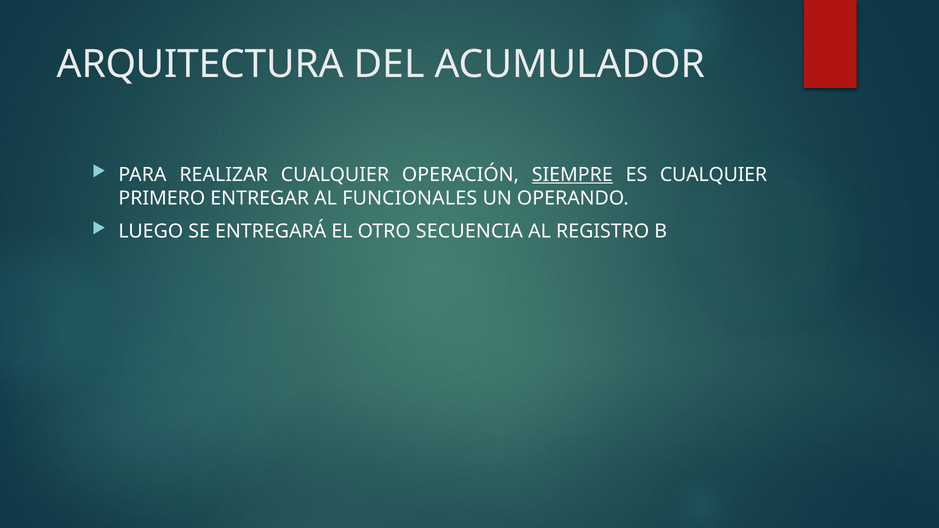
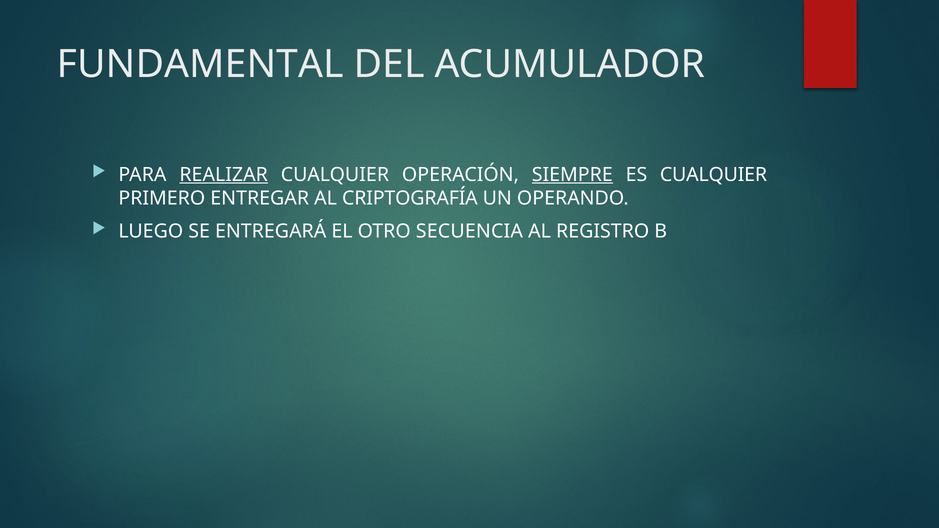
ARQUITECTURA: ARQUITECTURA -> FUNDAMENTAL
REALIZAR underline: none -> present
FUNCIONALES: FUNCIONALES -> CRIPTOGRAFÍA
